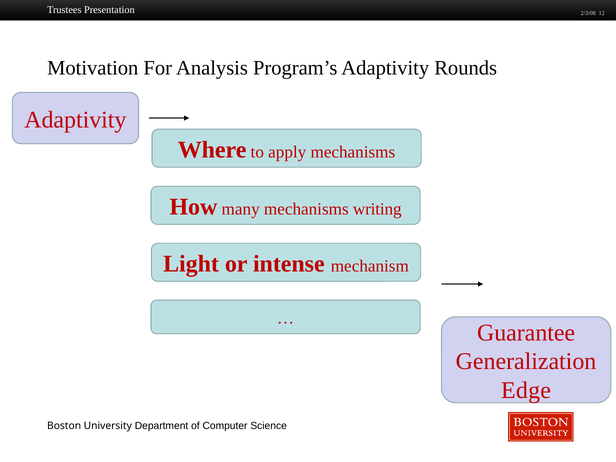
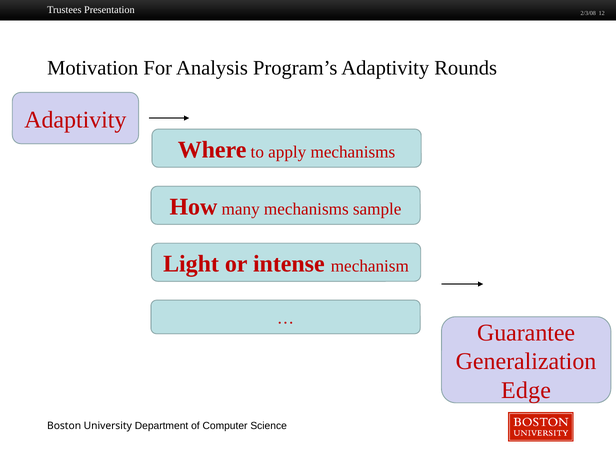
writing: writing -> sample
